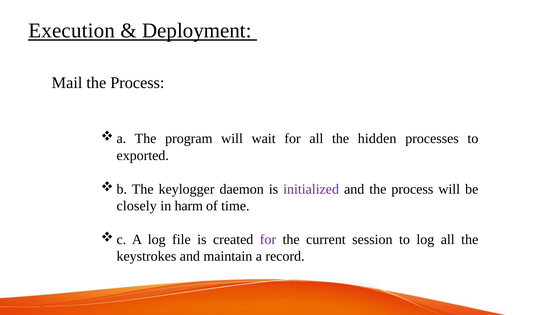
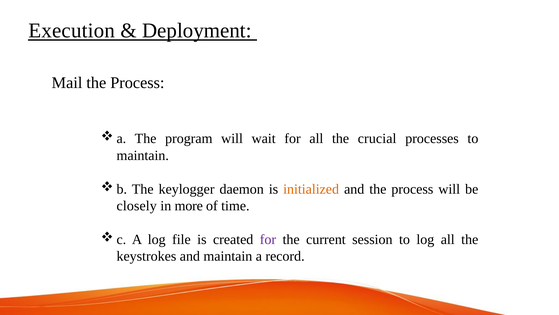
hidden: hidden -> crucial
exported at (143, 155): exported -> maintain
initialized colour: purple -> orange
harm: harm -> more
